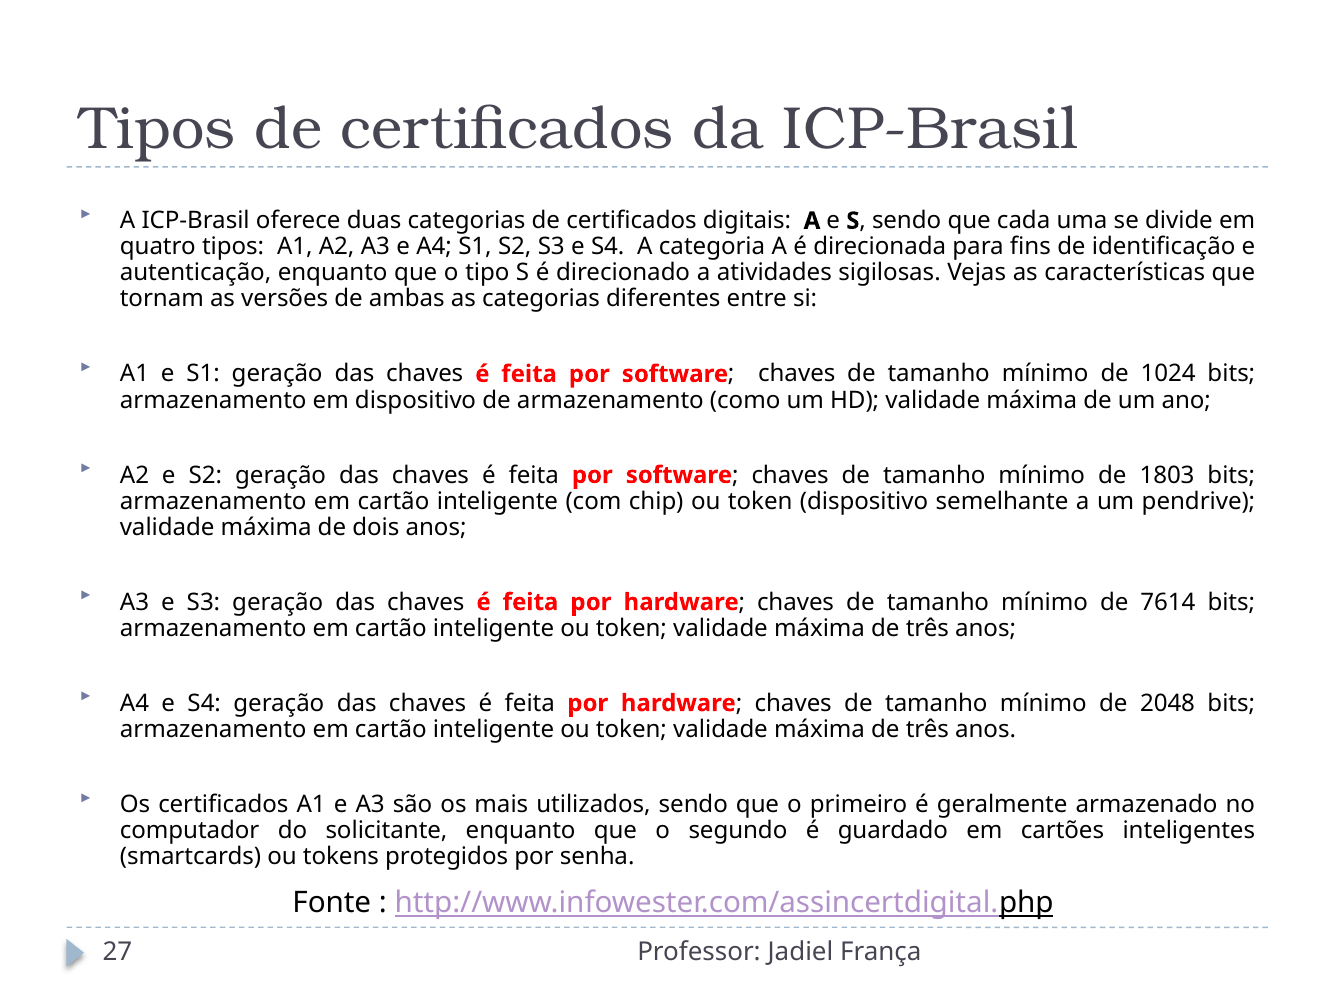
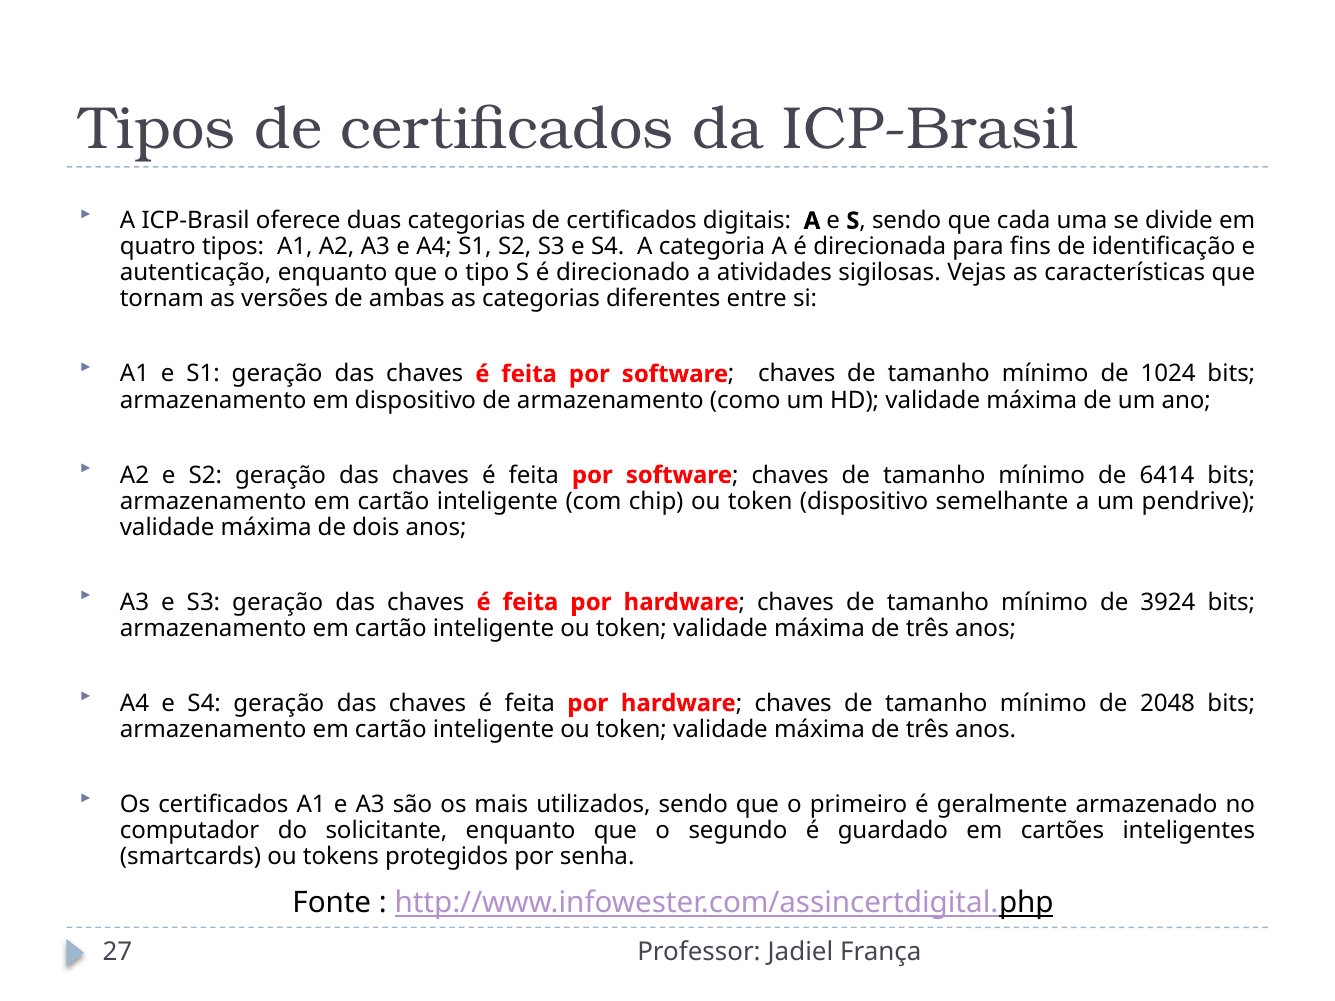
1803: 1803 -> 6414
7614: 7614 -> 3924
